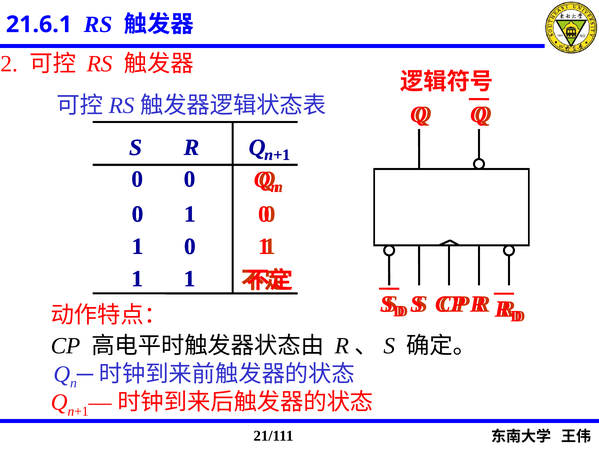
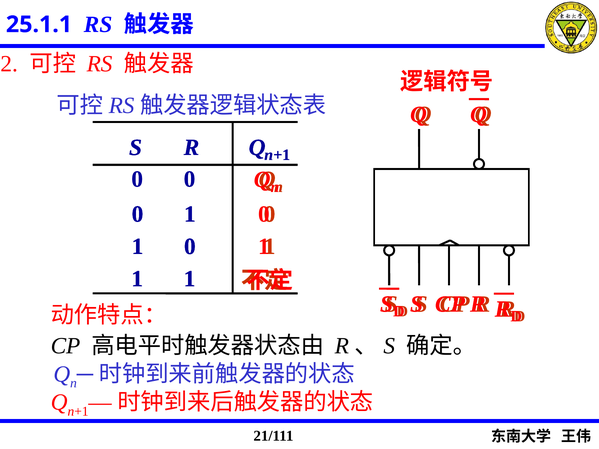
21.6.1: 21.6.1 -> 25.1.1
